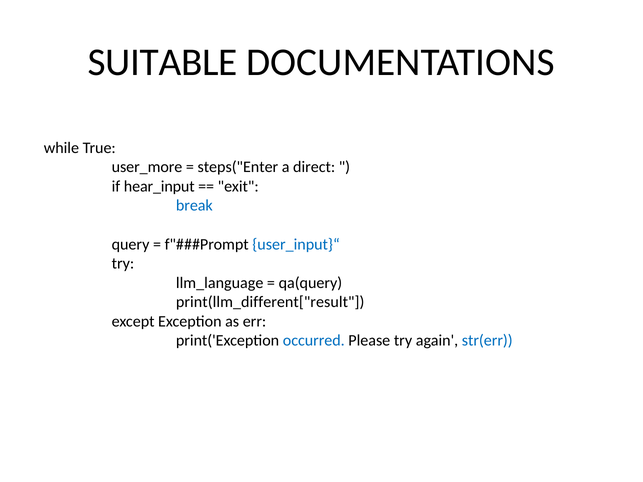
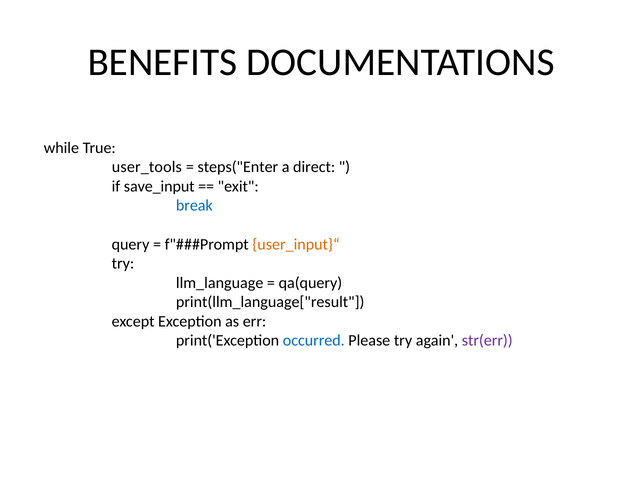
SUITABLE: SUITABLE -> BENEFITS
user_more: user_more -> user_tools
hear_input: hear_input -> save_input
user_input}“ colour: blue -> orange
print(llm_different["result: print(llm_different["result -> print(llm_language["result
str(err colour: blue -> purple
